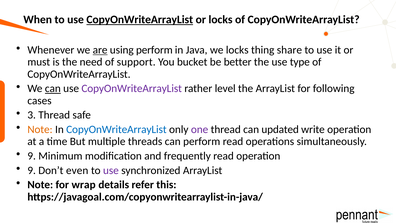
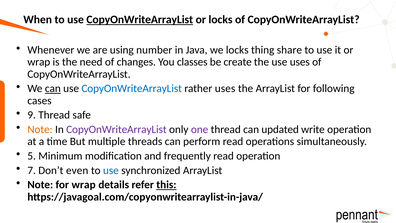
are underline: present -> none
using perform: perform -> number
must at (39, 62): must -> wrap
support: support -> changes
bucket: bucket -> classes
better: better -> create
use type: type -> uses
CopyOnWriteArrayList at (132, 88) colour: purple -> blue
rather level: level -> uses
3: 3 -> 9
CopyOnWriteArrayList at (116, 129) colour: blue -> purple
9 at (32, 156): 9 -> 5
9 at (32, 170): 9 -> 7
use at (111, 170) colour: purple -> blue
this underline: none -> present
